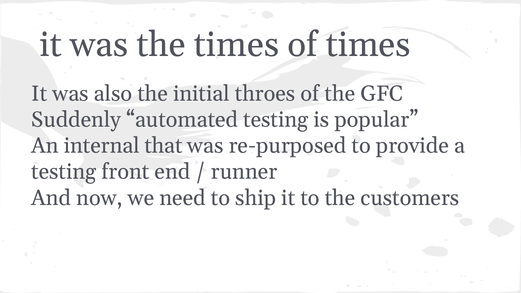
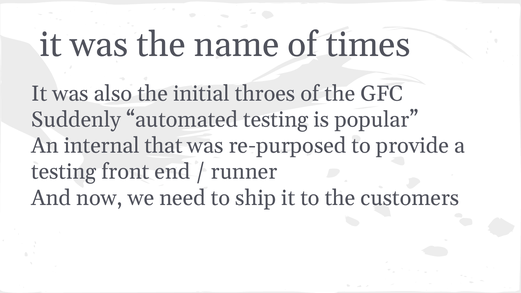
the times: times -> name
